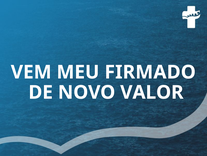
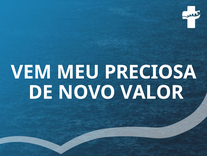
FIRMADO: FIRMADO -> PRECIOSA
